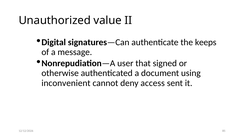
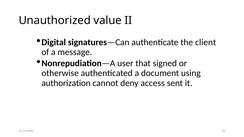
keeps: keeps -> client
inconvenient: inconvenient -> authorization
